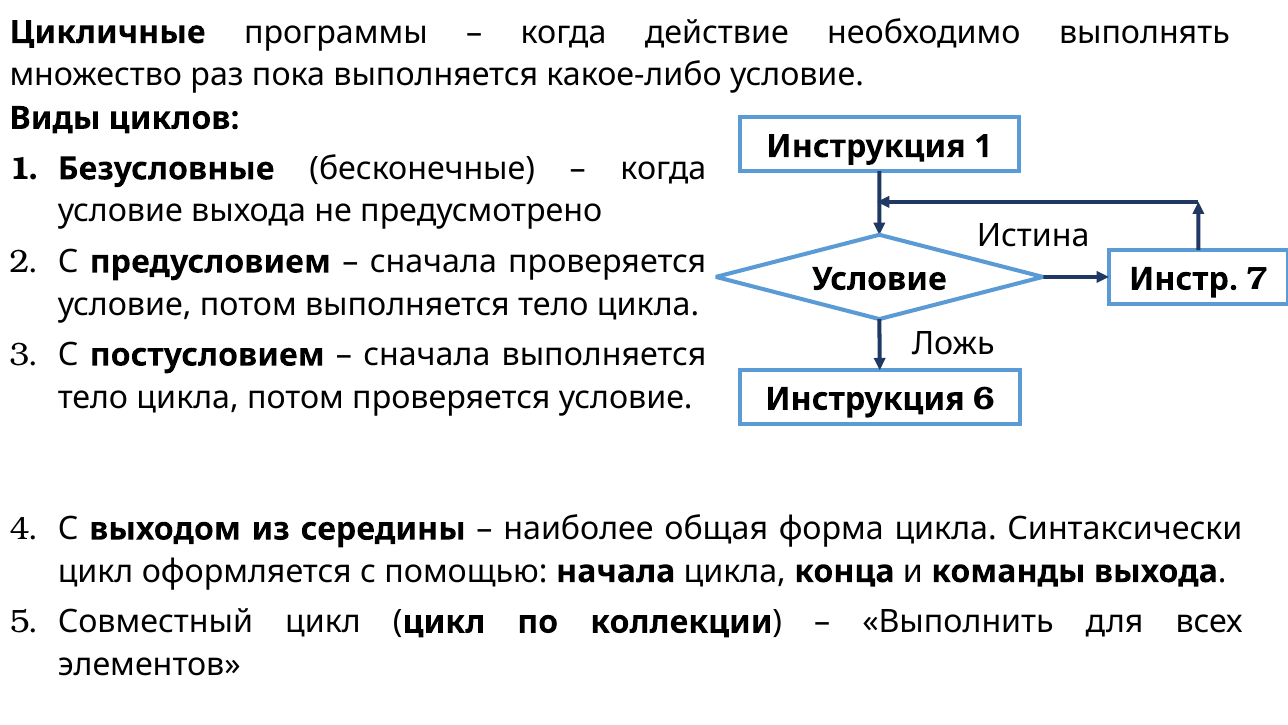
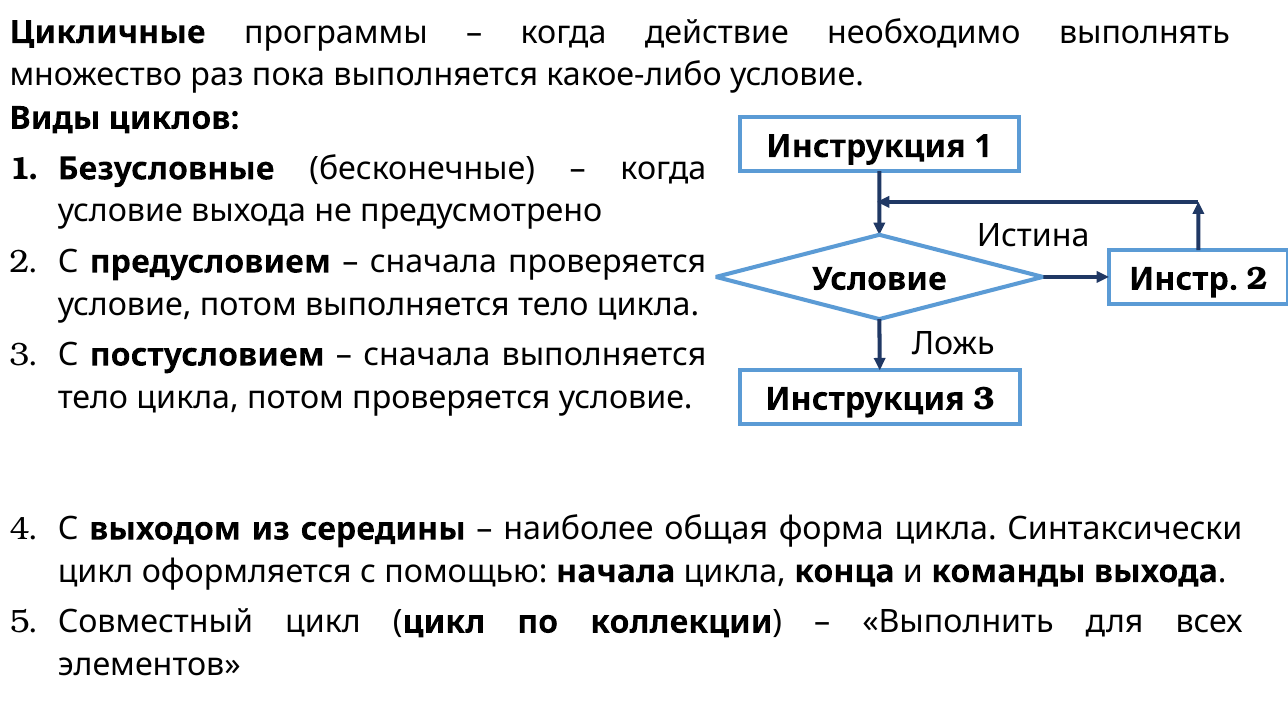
Инстр 7: 7 -> 2
Инструкция 6: 6 -> 3
